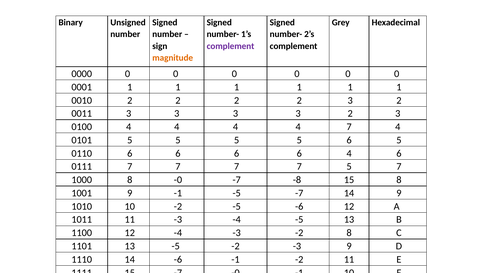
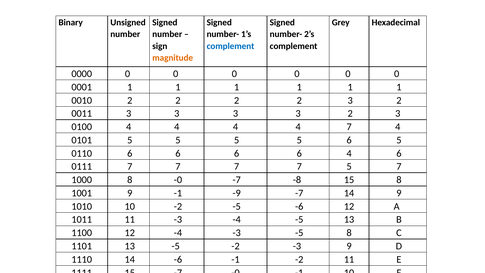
complement at (231, 46) colour: purple -> blue
-1 -5: -5 -> -9
-3 -2: -2 -> -5
